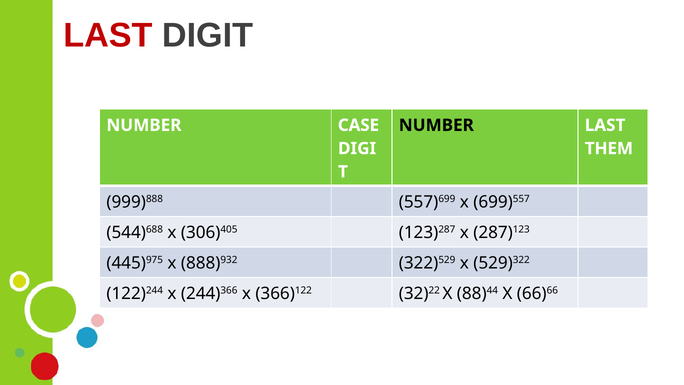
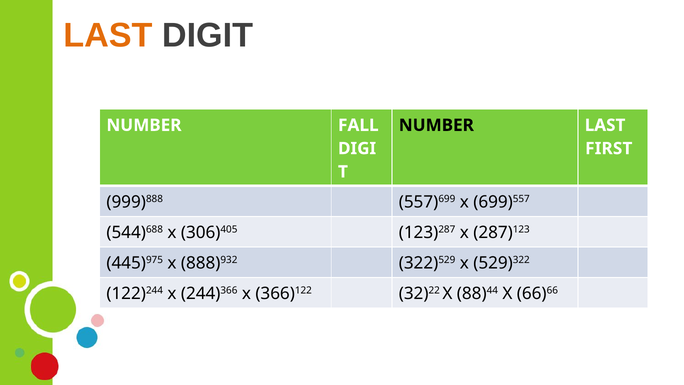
LAST at (108, 35) colour: red -> orange
CASE: CASE -> FALL
THEM: THEM -> FIRST
